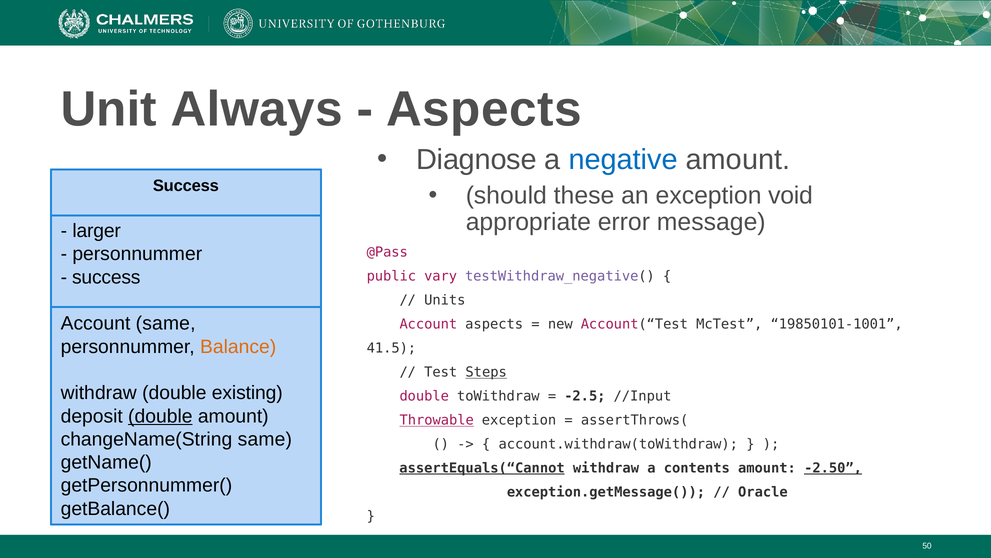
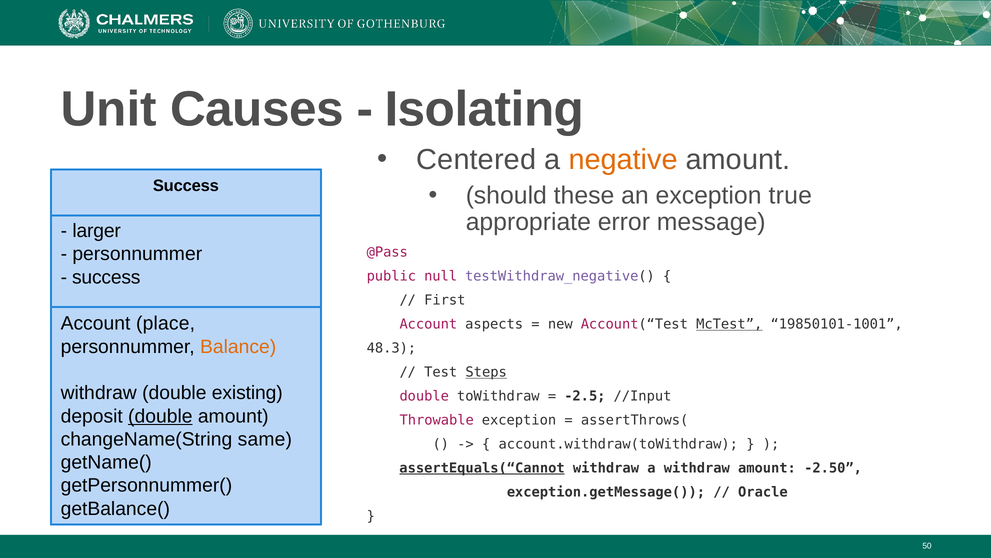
Always: Always -> Causes
Aspects at (484, 109): Aspects -> Isolating
Diagnose: Diagnose -> Centered
negative colour: blue -> orange
void: void -> true
vary: vary -> null
Units: Units -> First
Account same: same -> place
McTest underline: none -> present
41.5: 41.5 -> 48.3
Throwable underline: present -> none
a contents: contents -> withdraw
-2.50 underline: present -> none
